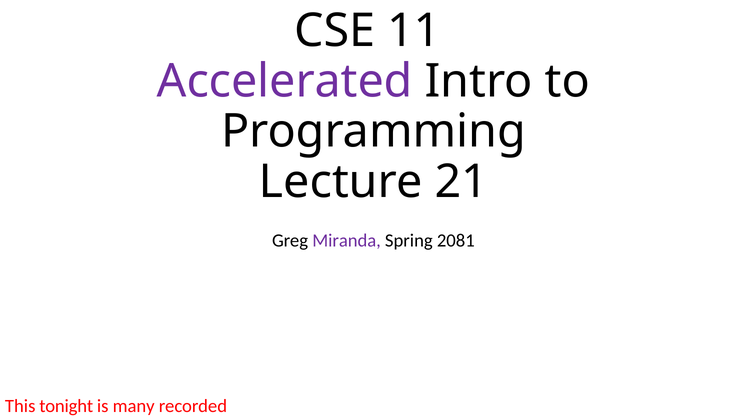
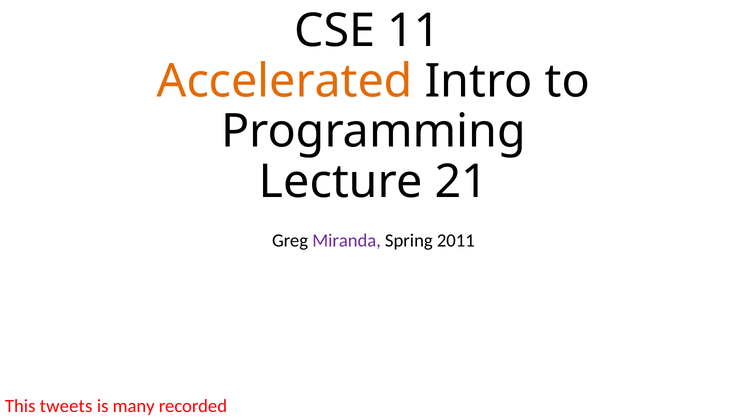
Accelerated colour: purple -> orange
2081: 2081 -> 2011
tonight: tonight -> tweets
